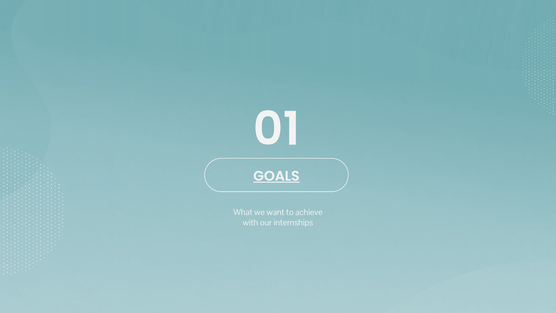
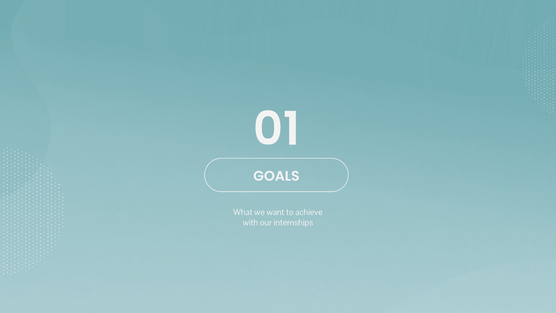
GOALS underline: present -> none
